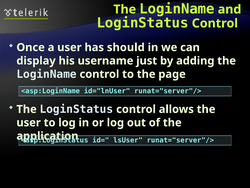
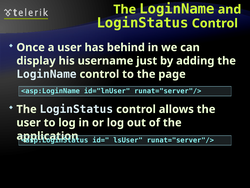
should: should -> behind
